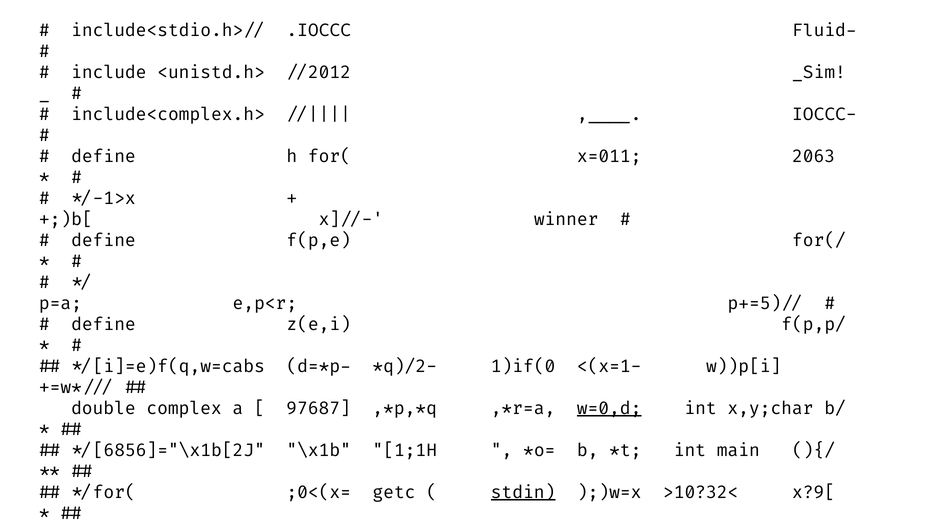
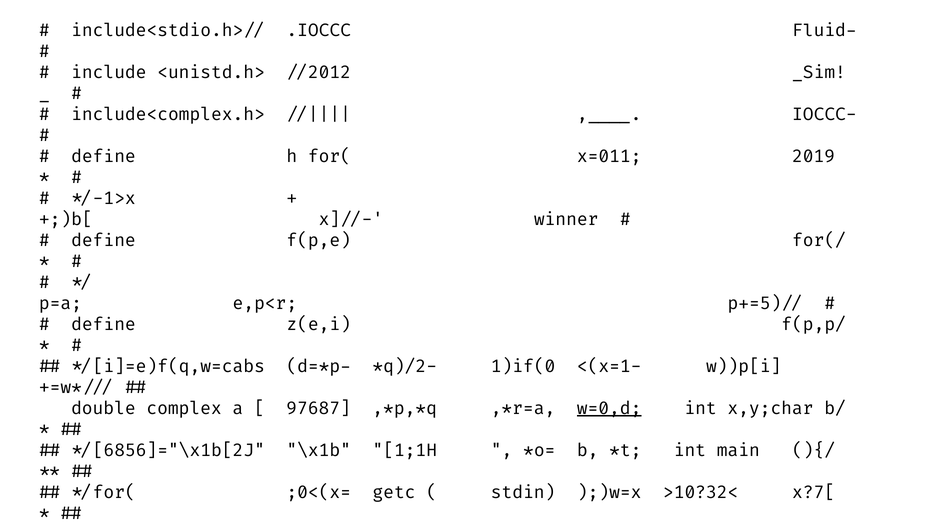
2063/: 2063/ -> 2019/
stdin underline: present -> none
x?9[/: x?9[/ -> x?7[/
